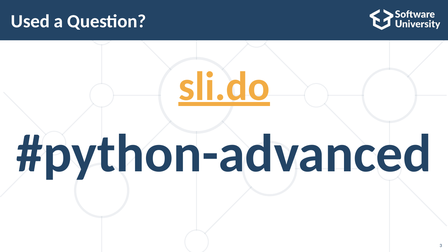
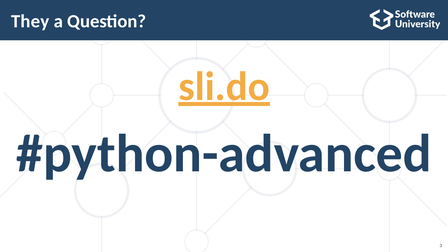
Used: Used -> They
